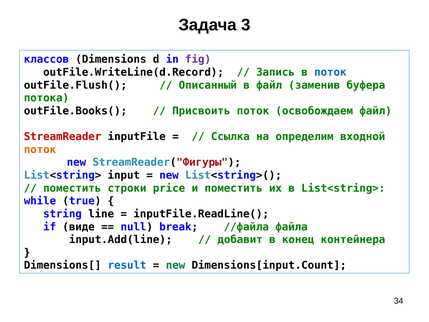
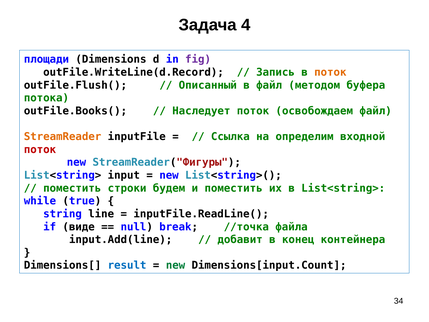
3: 3 -> 4
классов: классов -> площади
поток at (330, 72) colour: blue -> orange
заменив: заменив -> методом
Присвоить: Присвоить -> Наследует
StreamReader colour: red -> orange
поток at (40, 149) colour: orange -> red
price: price -> будем
//файла: //файла -> //точка
